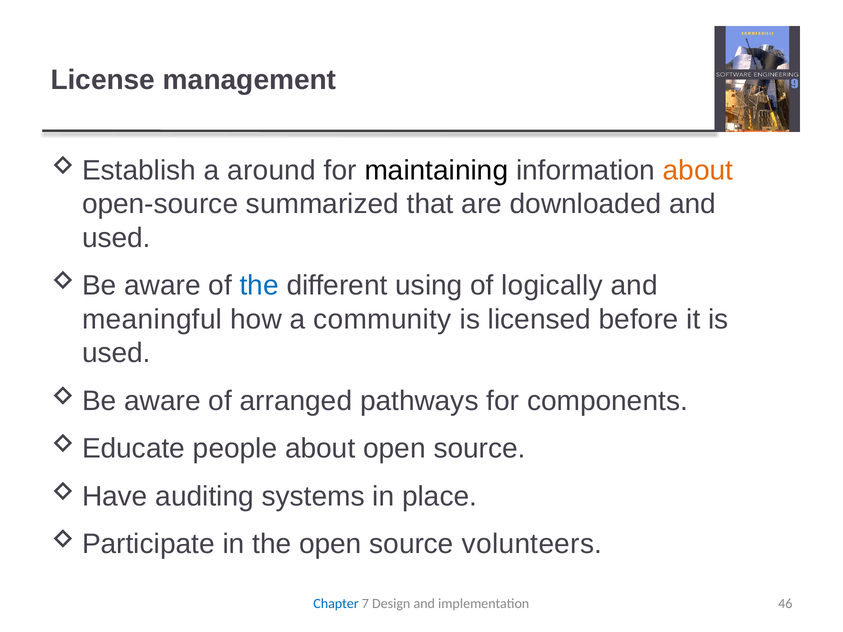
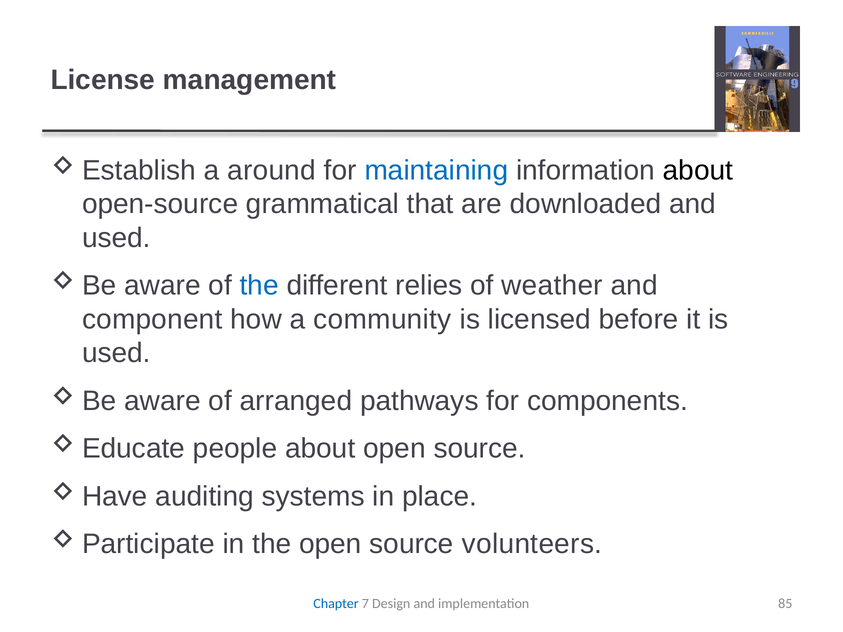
maintaining colour: black -> blue
about at (698, 171) colour: orange -> black
summarized: summarized -> grammatical
using: using -> relies
logically: logically -> weather
meaningful: meaningful -> component
46: 46 -> 85
